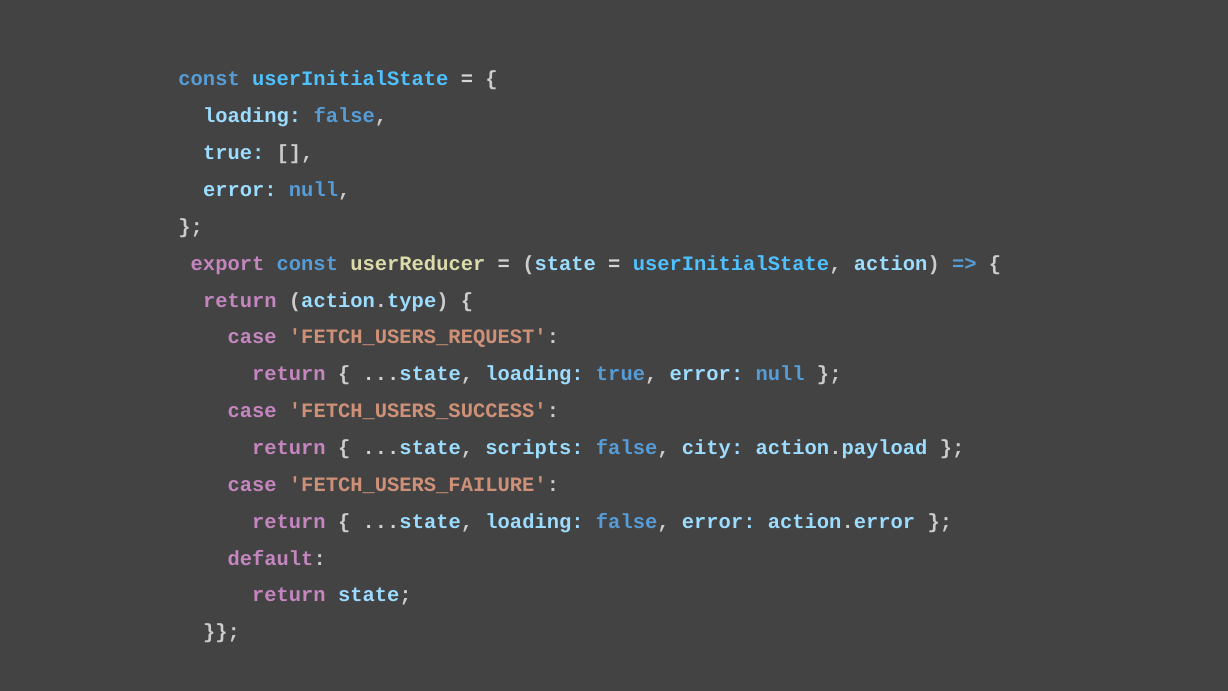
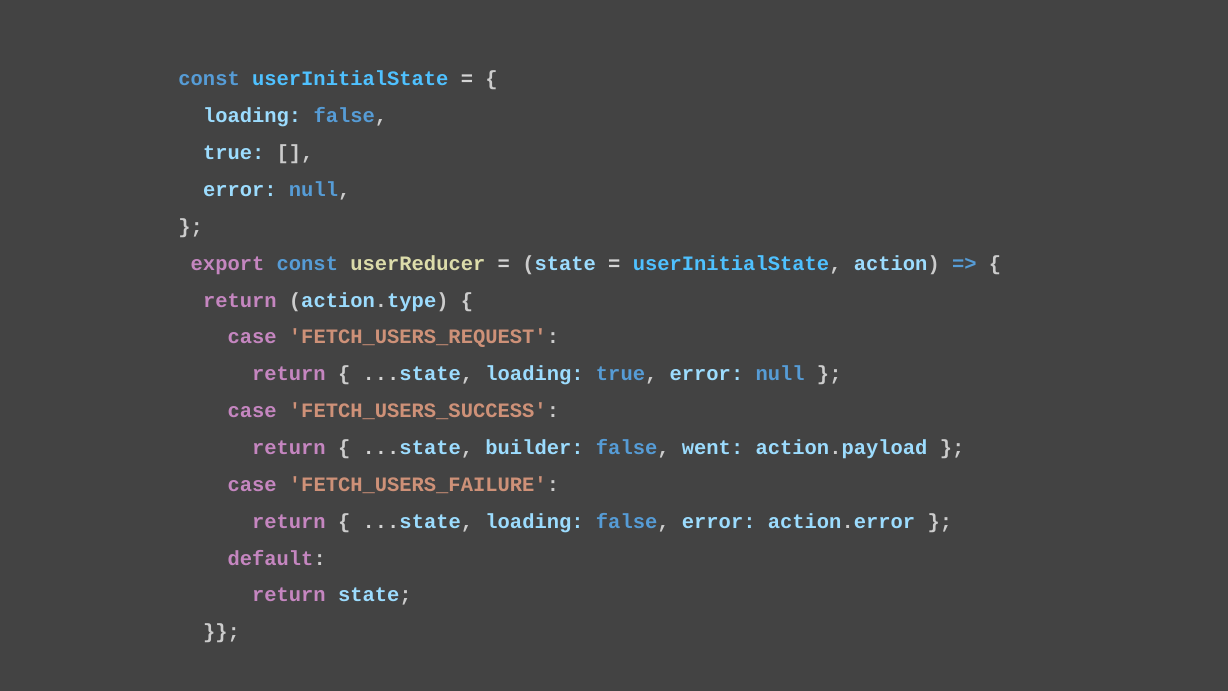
scripts: scripts -> builder
city: city -> went
